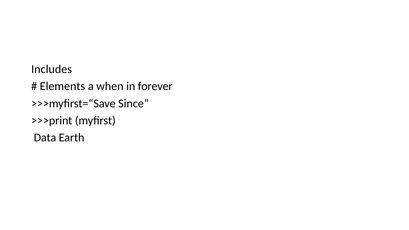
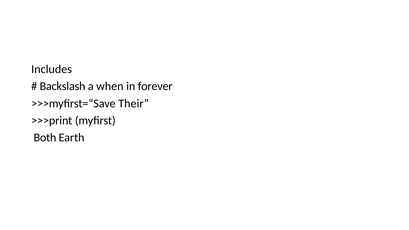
Elements: Elements -> Backslash
Since: Since -> Their
Data: Data -> Both
